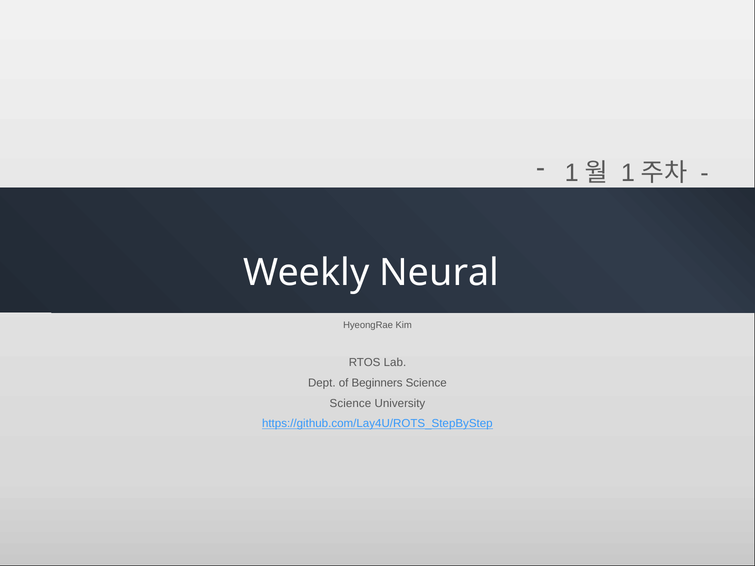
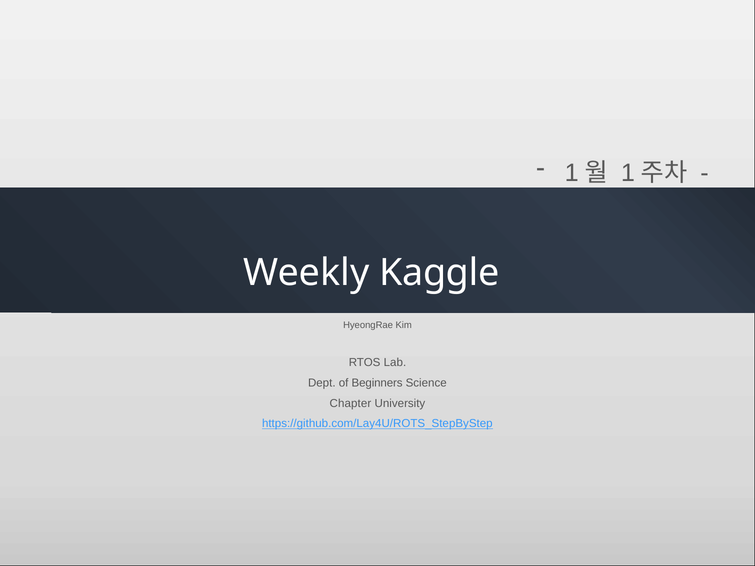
Neural: Neural -> Kaggle
Science at (350, 403): Science -> Chapter
